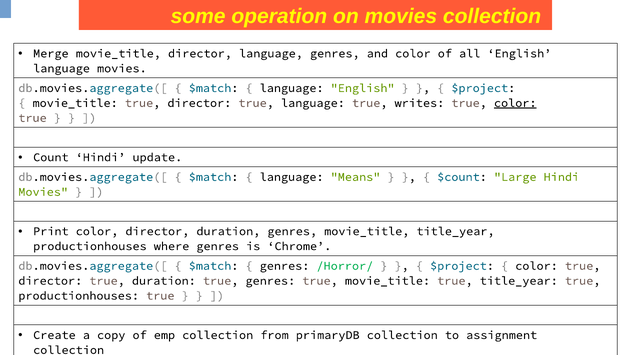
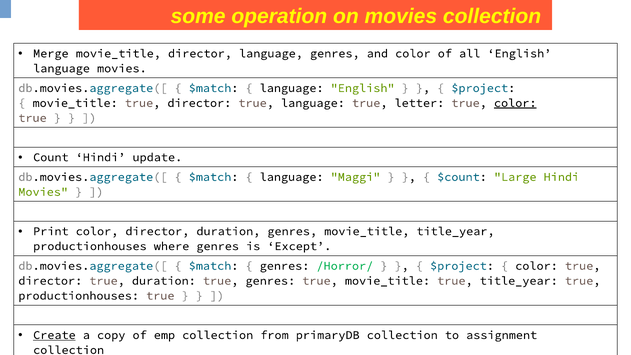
writes: writes -> letter
Means: Means -> Maggi
Chrome: Chrome -> Except
Create underline: none -> present
